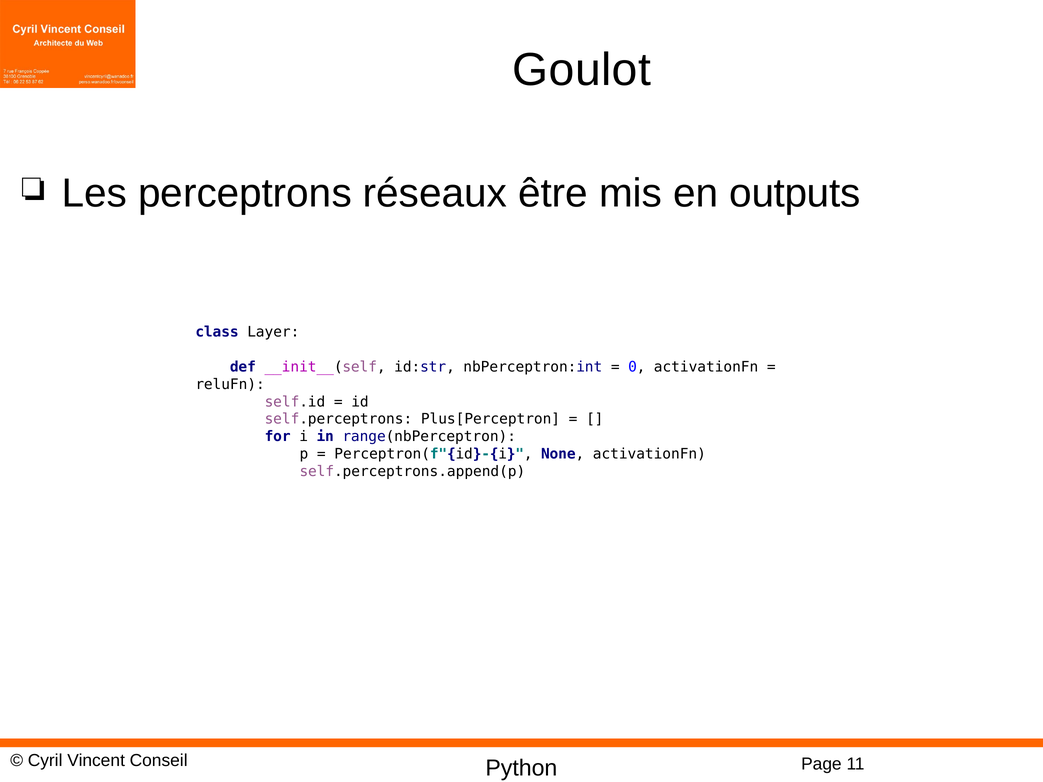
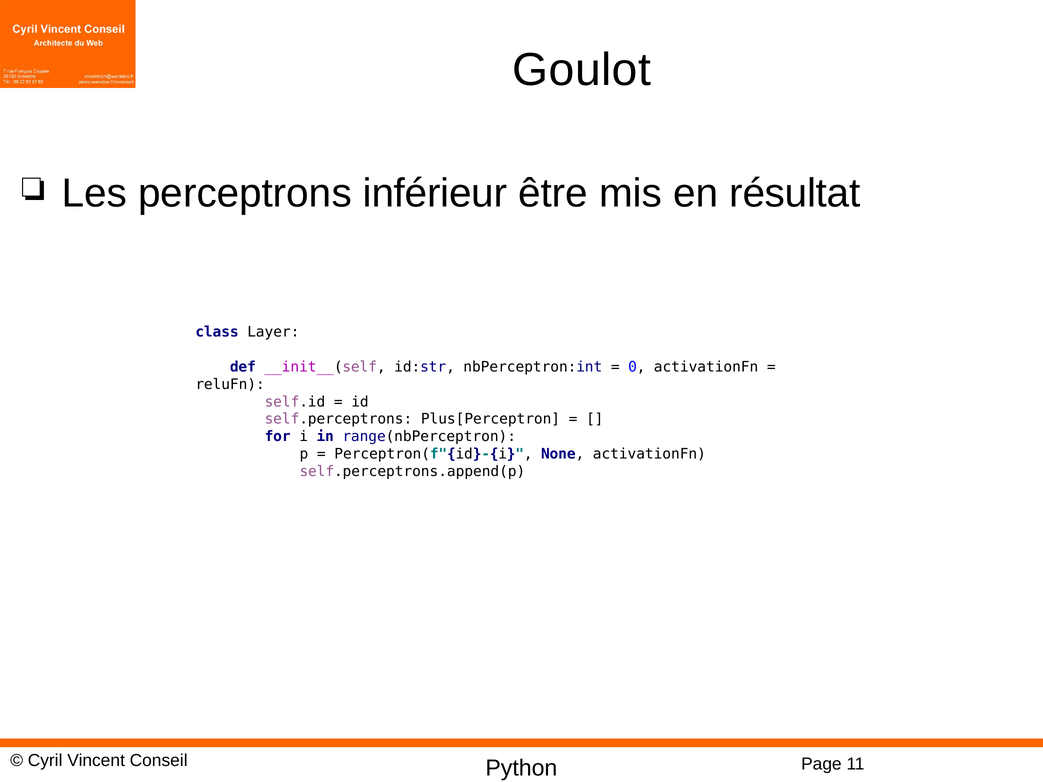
réseaux: réseaux -> inférieur
outputs: outputs -> résultat
